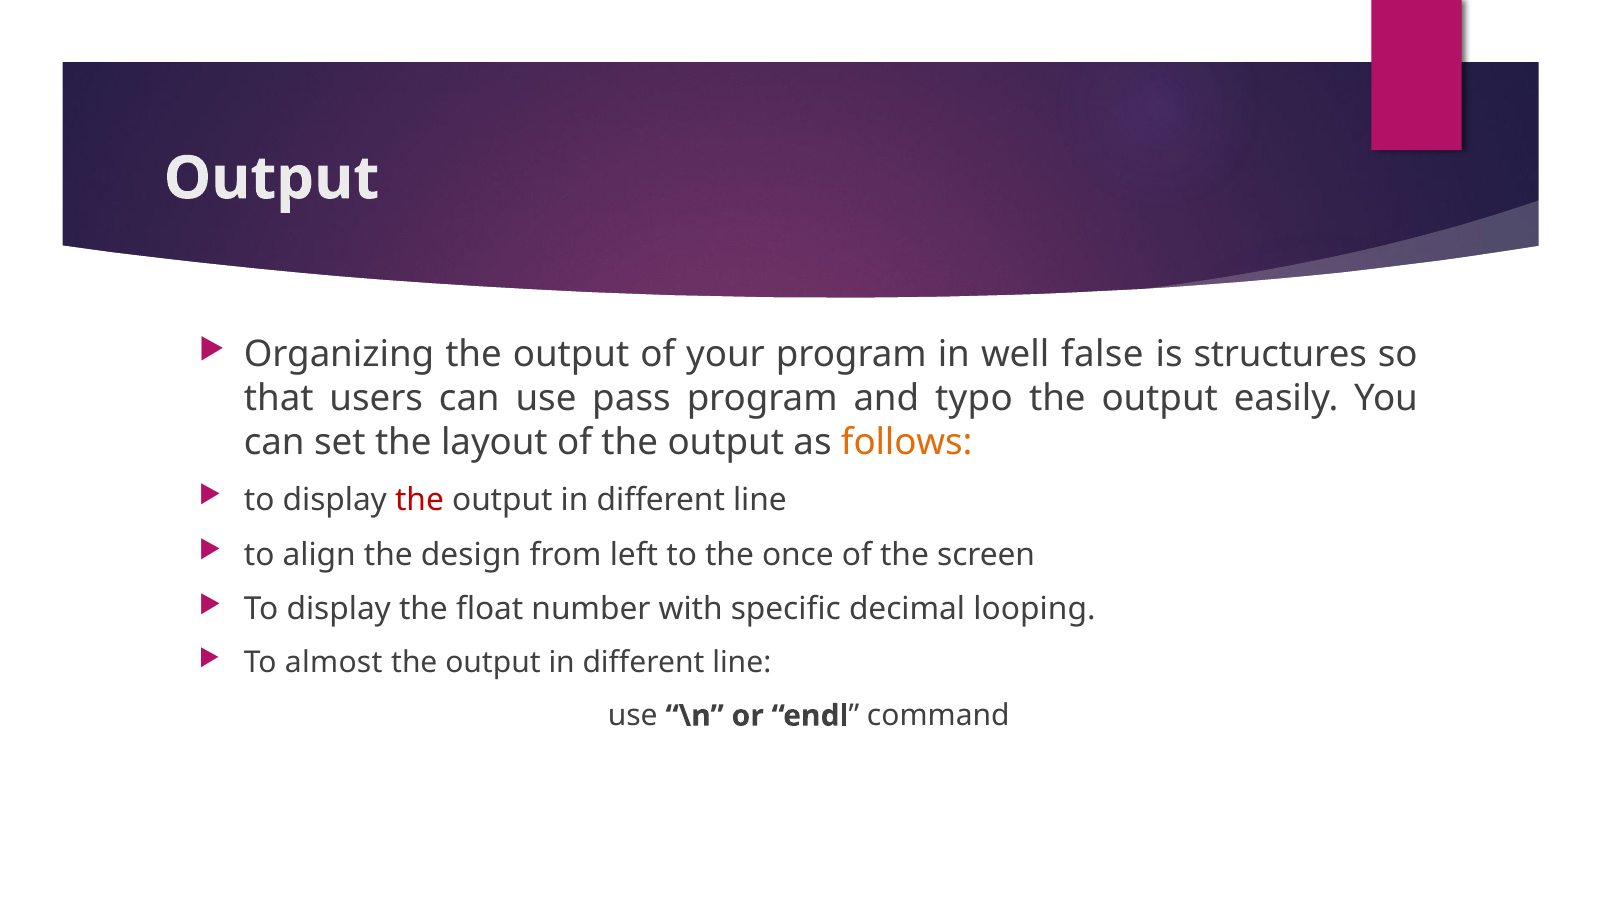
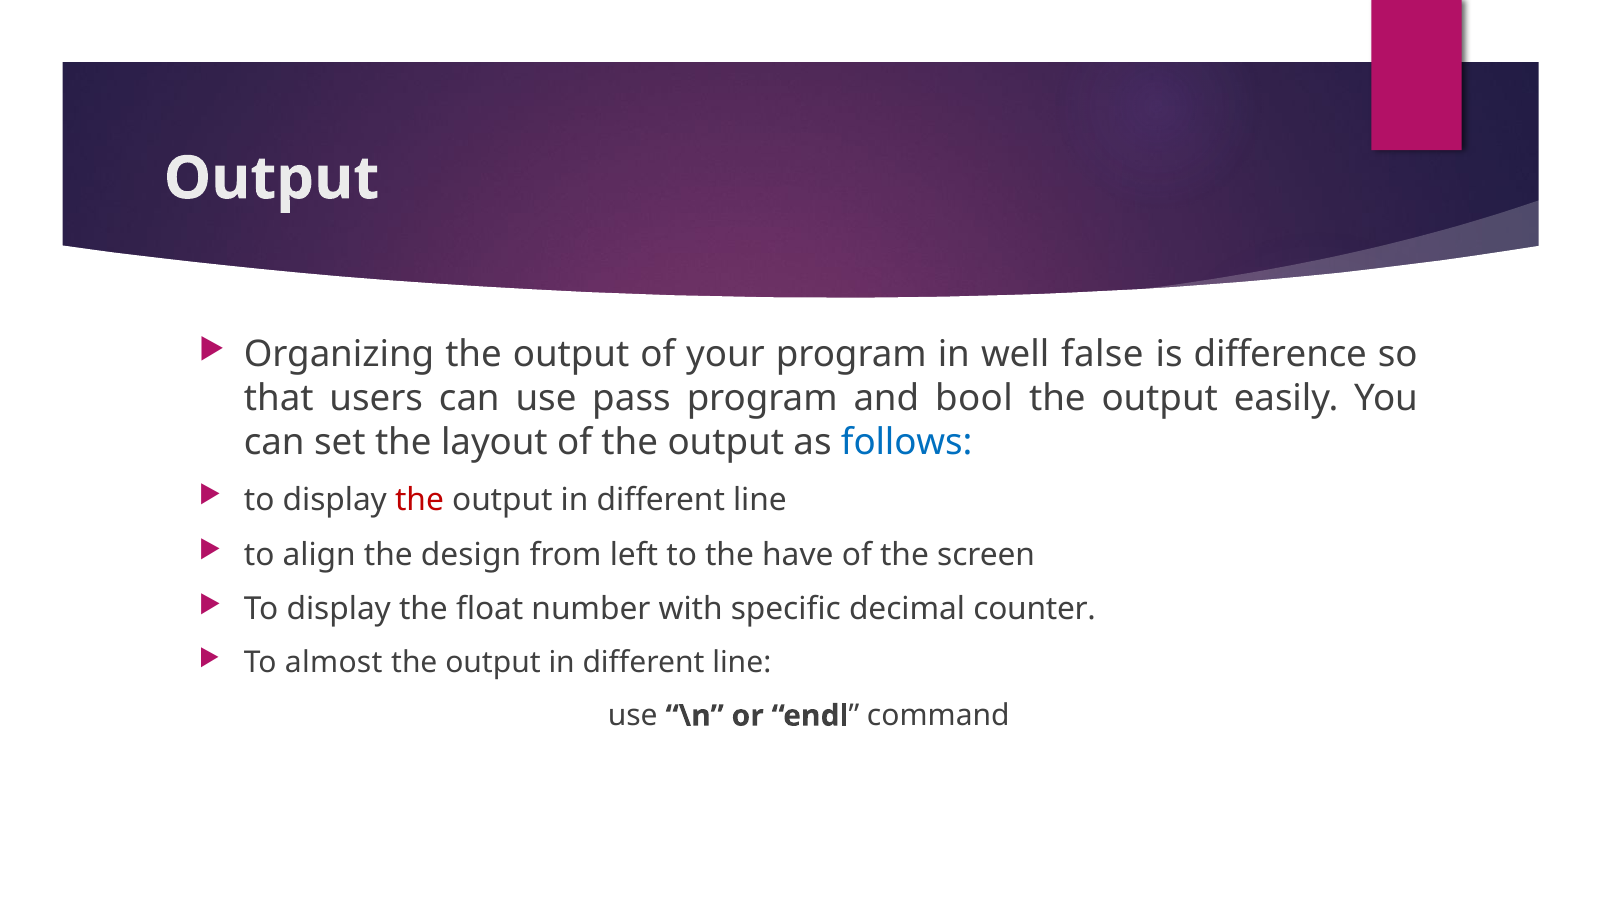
structures: structures -> difference
typo: typo -> bool
follows colour: orange -> blue
once: once -> have
looping: looping -> counter
